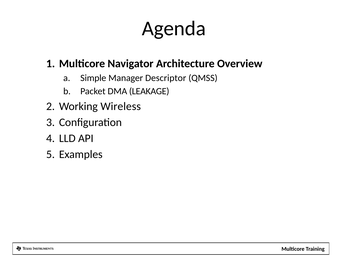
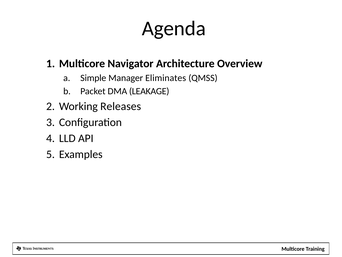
Descriptor: Descriptor -> Eliminates
Wireless: Wireless -> Releases
